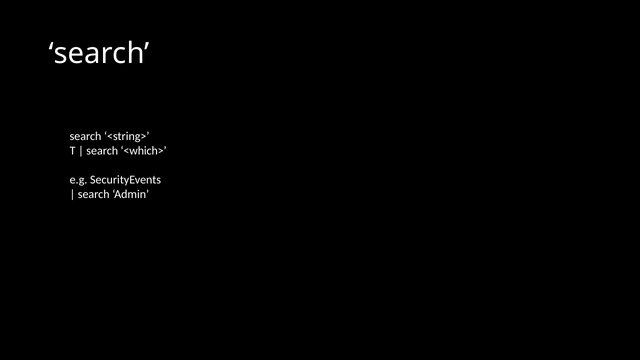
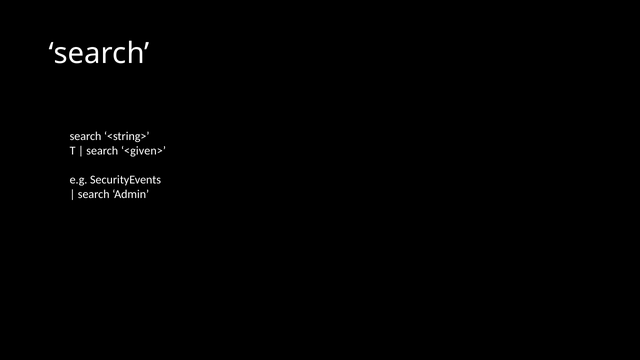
<which>: <which> -> <given>
